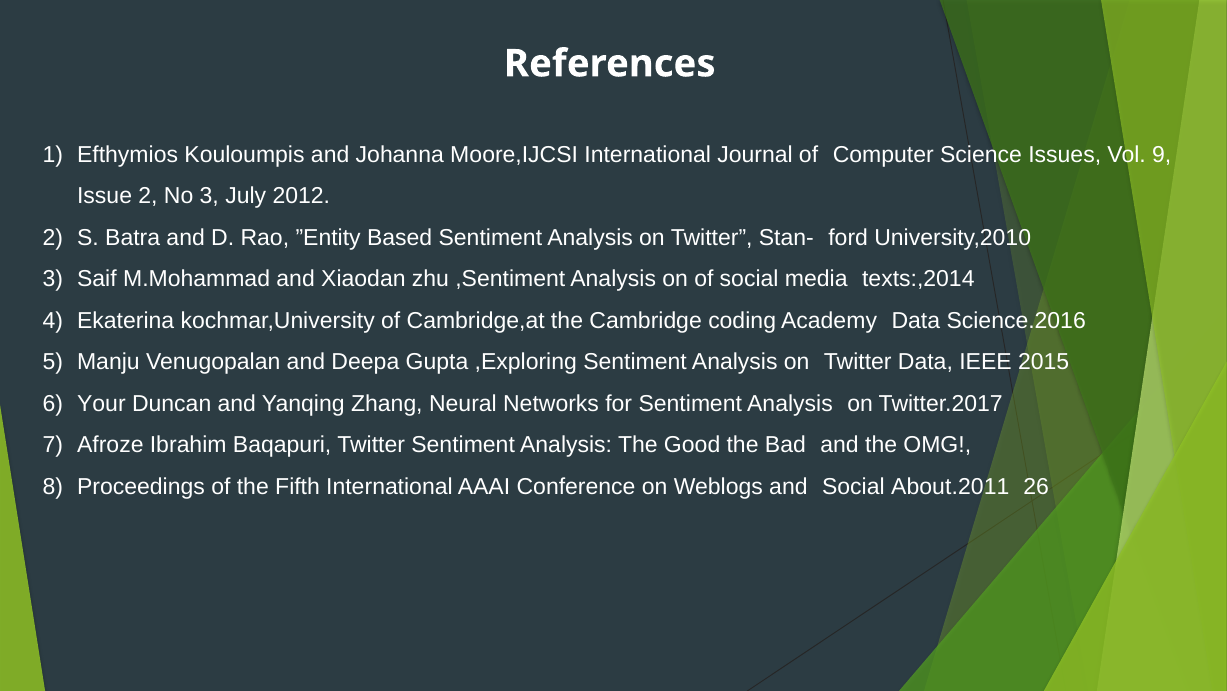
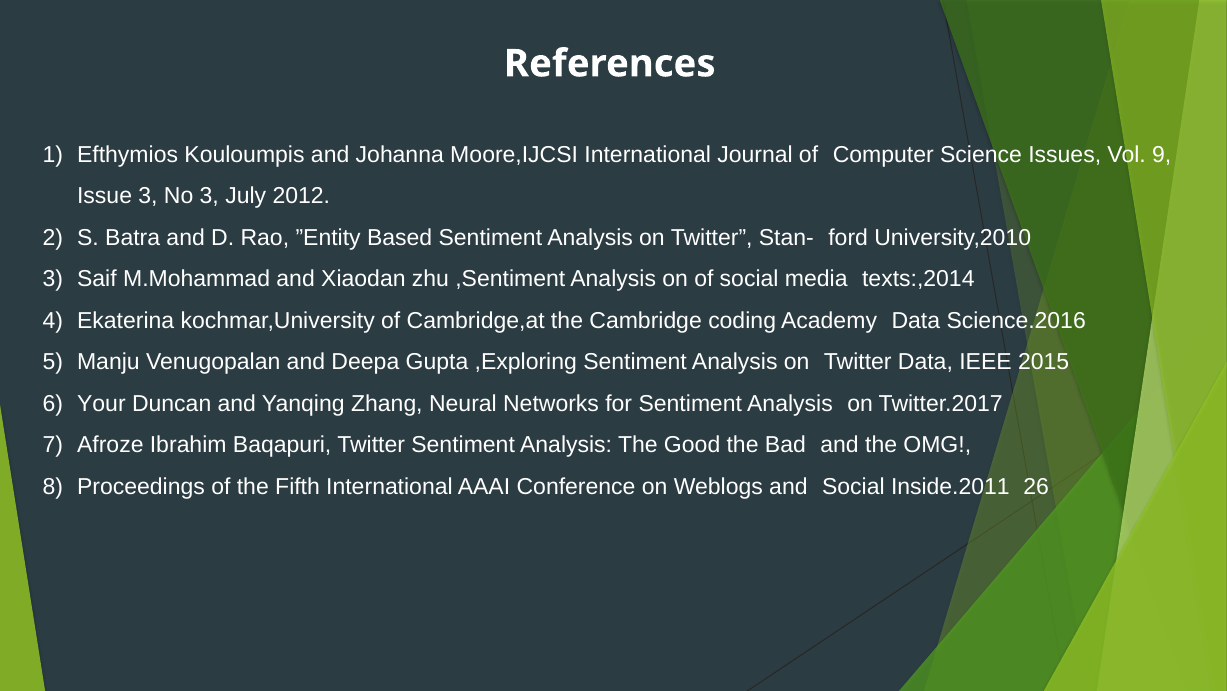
Issue 2: 2 -> 3
About.2011: About.2011 -> Inside.2011
